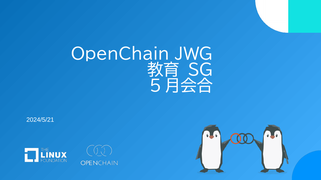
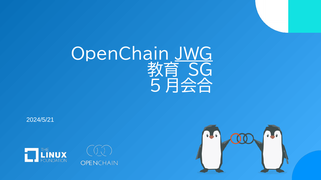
JWG underline: none -> present
